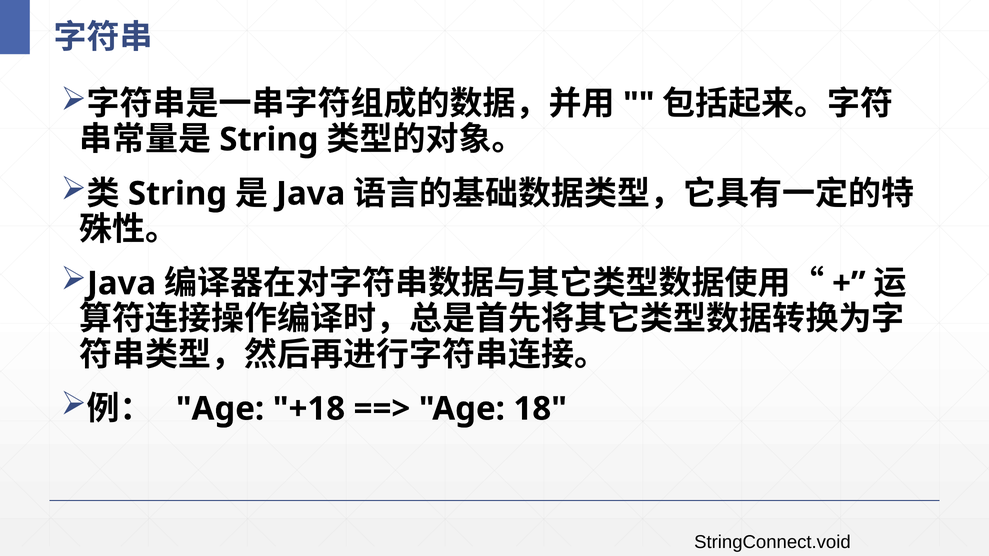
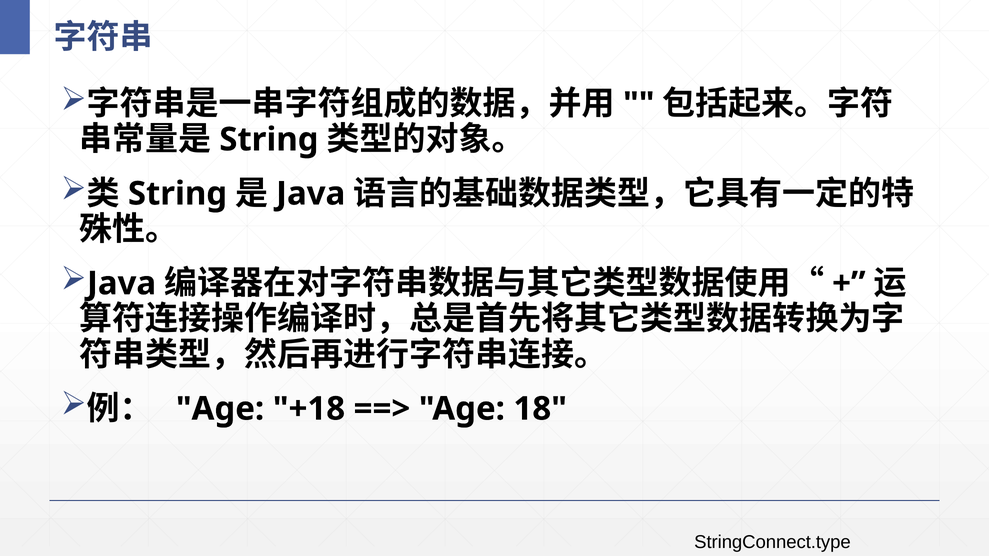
StringConnect.void: StringConnect.void -> StringConnect.type
